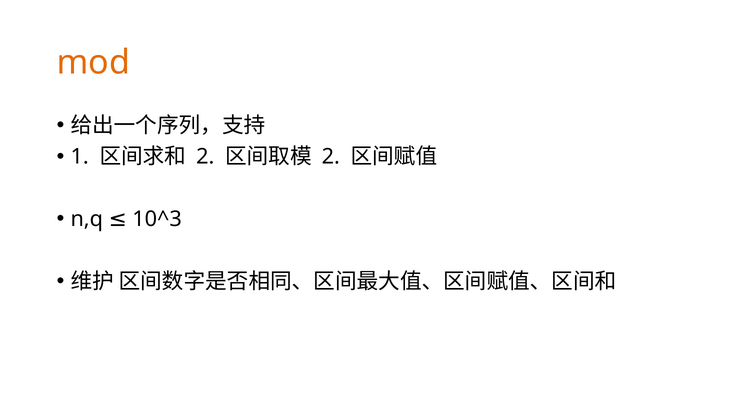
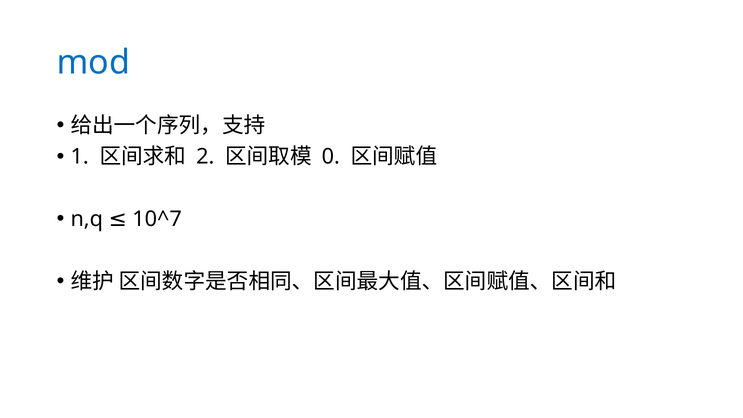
mod colour: orange -> blue
2 at (331, 157): 2 -> 0
10^3: 10^3 -> 10^7
